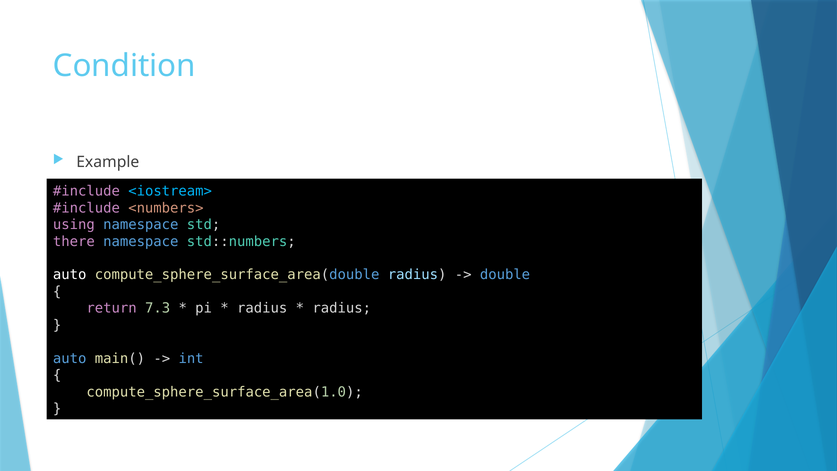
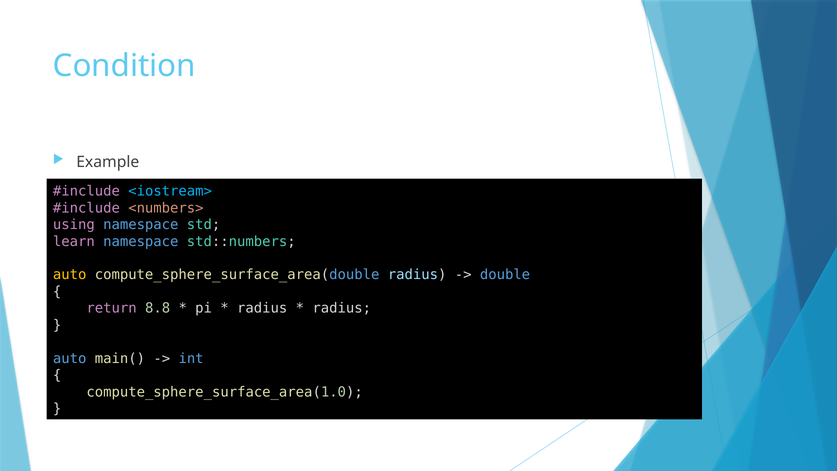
there: there -> learn
auto at (70, 275) colour: white -> yellow
7.3: 7.3 -> 8.8
